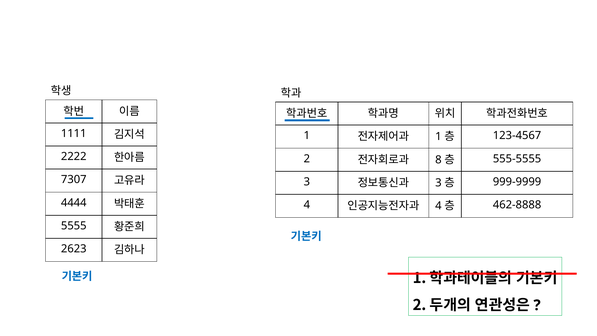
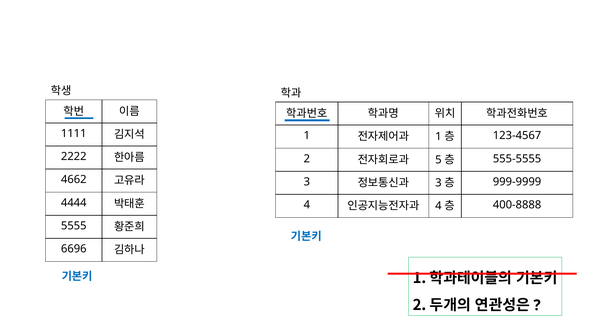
8: 8 -> 5
7307: 7307 -> 4662
462-8888: 462-8888 -> 400-8888
2623: 2623 -> 6696
